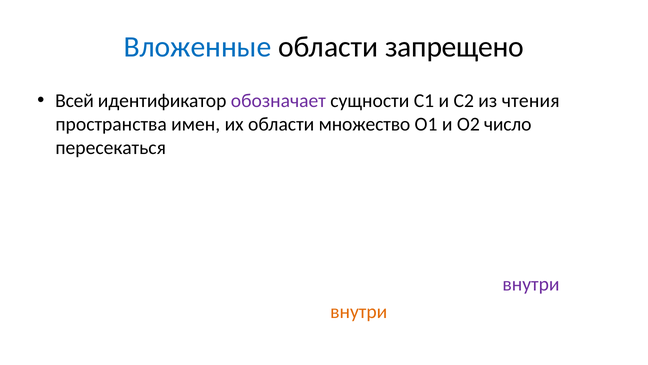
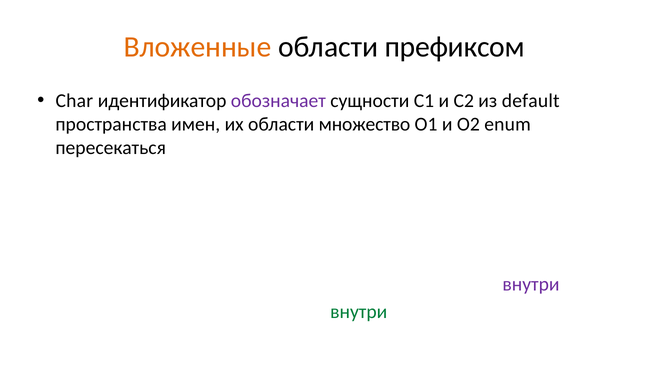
Вложенные colour: blue -> orange
области запрещено: запрещено -> префиксом
Всей: Всей -> Char
чтения: чтения -> default
число: число -> enum
внутри at (359, 312) colour: orange -> green
